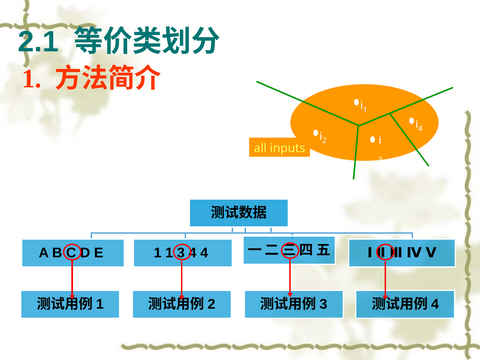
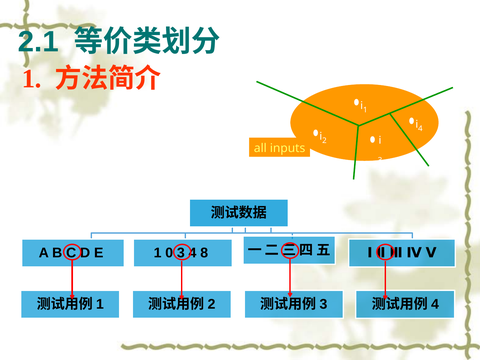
1 1: 1 -> 0
4 4: 4 -> 8
